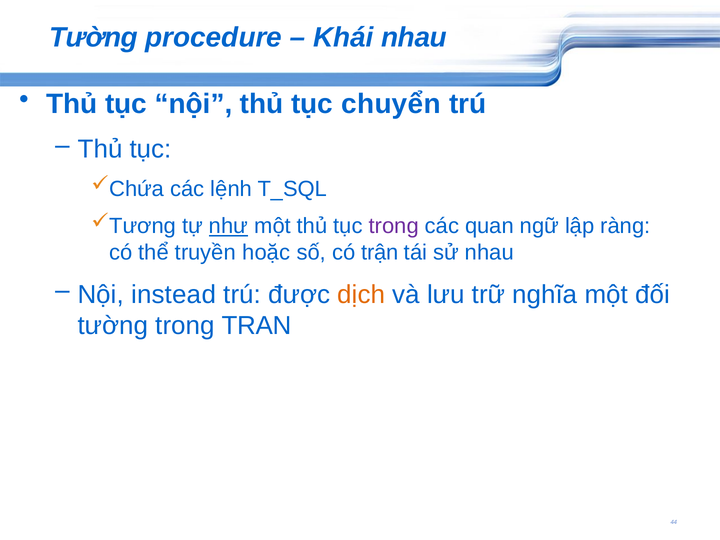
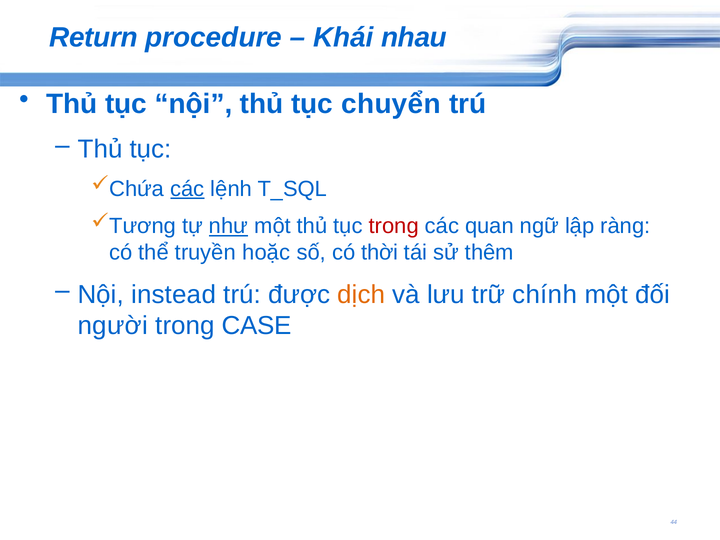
Tường at (94, 37): Tường -> Return
các at (187, 189) underline: none -> present
trong at (394, 226) colour: purple -> red
trận: trận -> thời
sử nhau: nhau -> thêm
nghĩa: nghĩa -> chính
tường at (113, 326): tường -> người
TRAN: TRAN -> CASE
